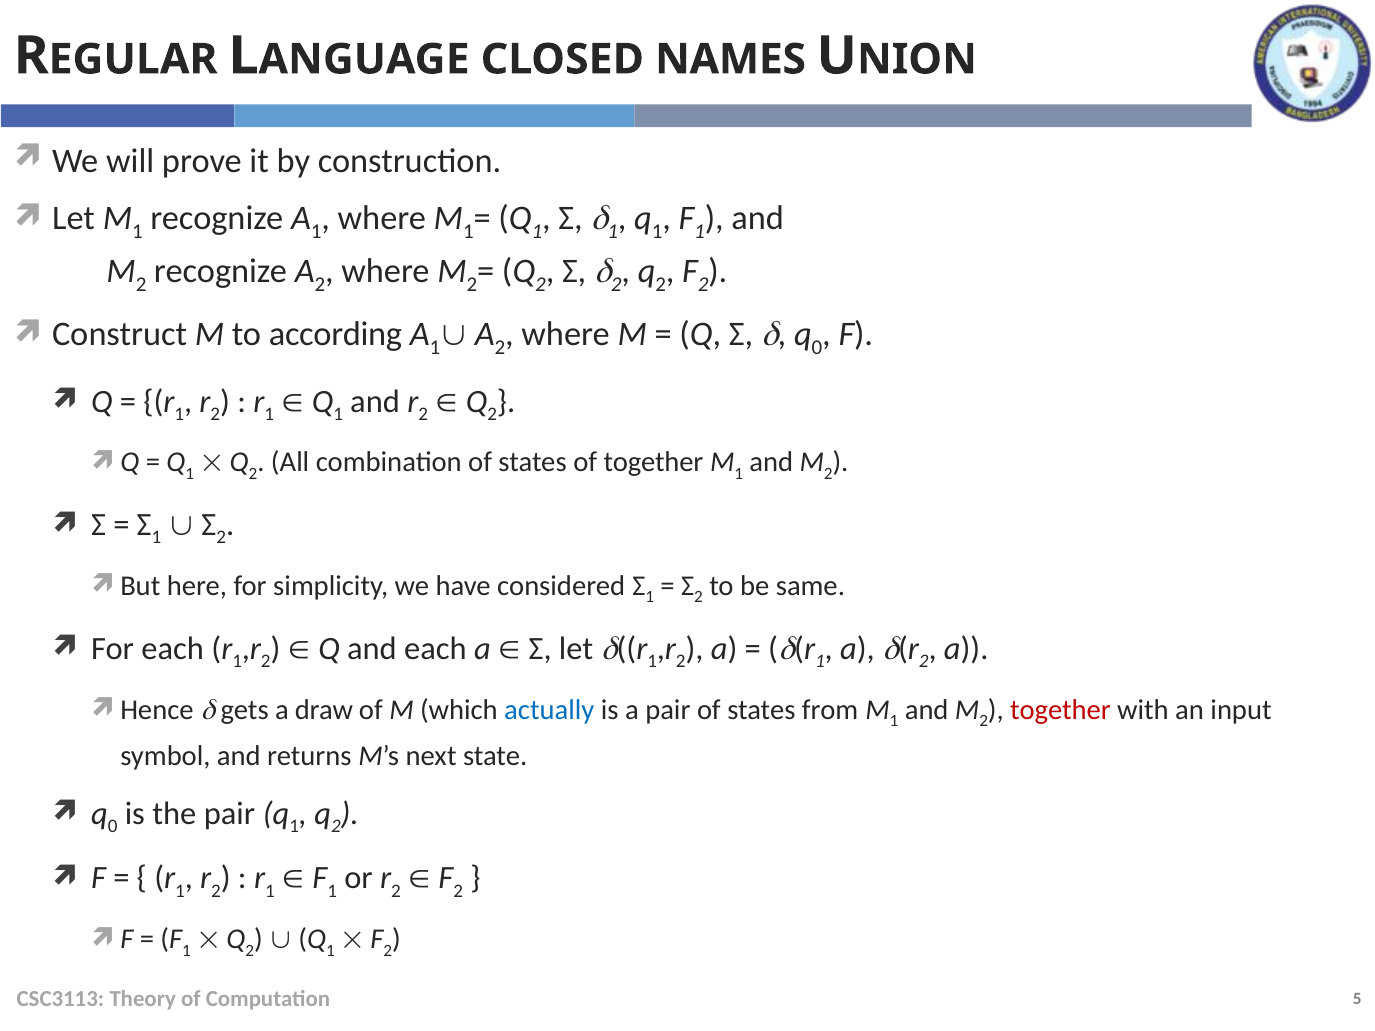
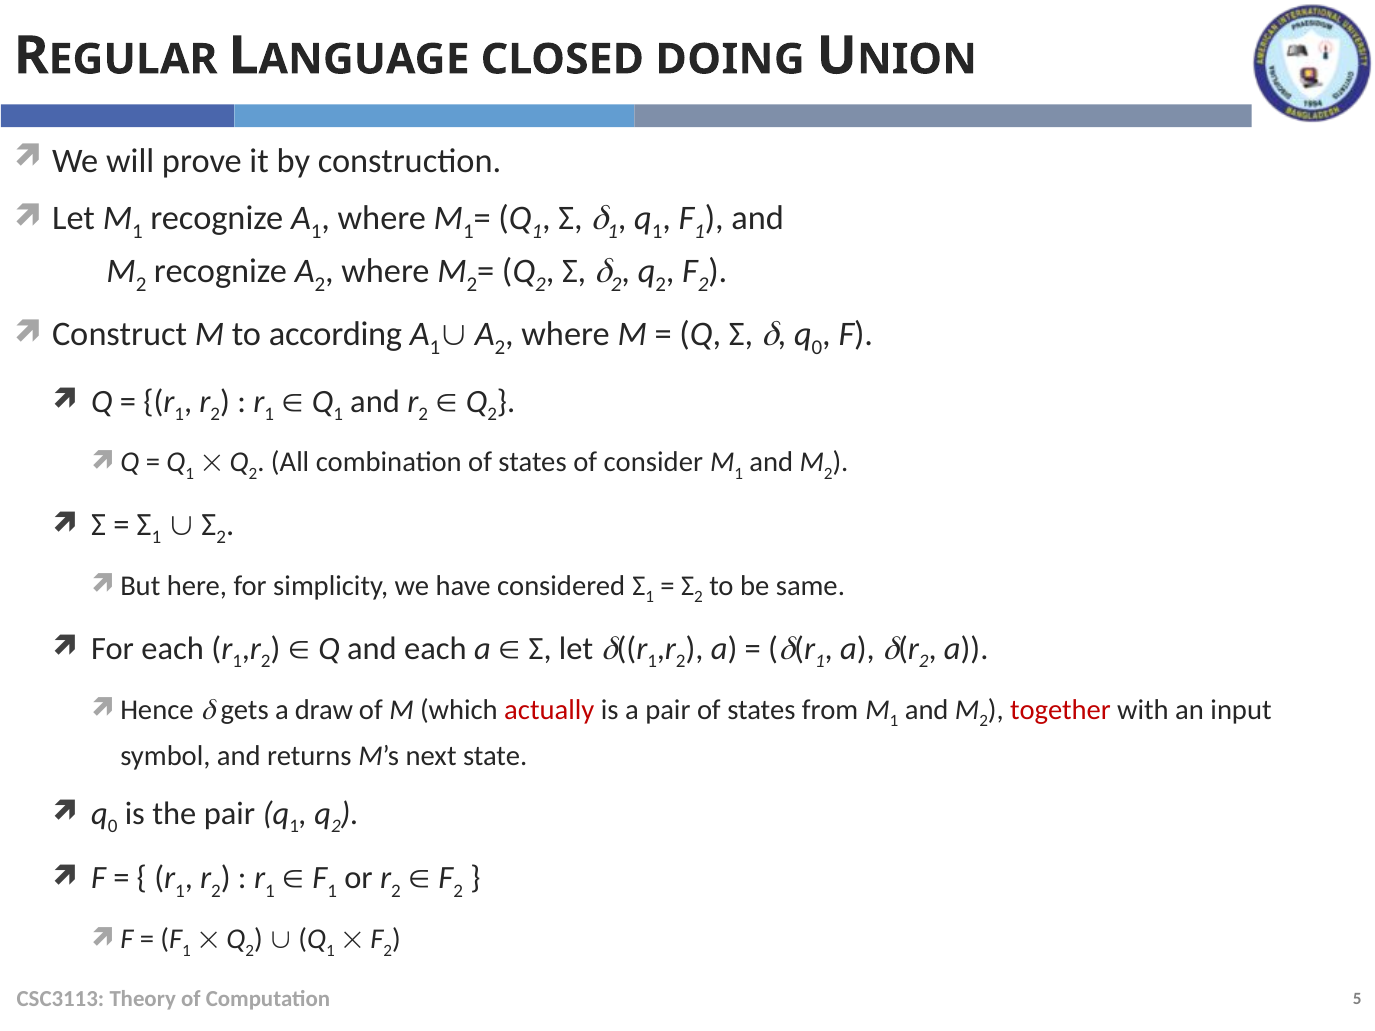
NAMES: NAMES -> DOING
of together: together -> consider
actually colour: blue -> red
